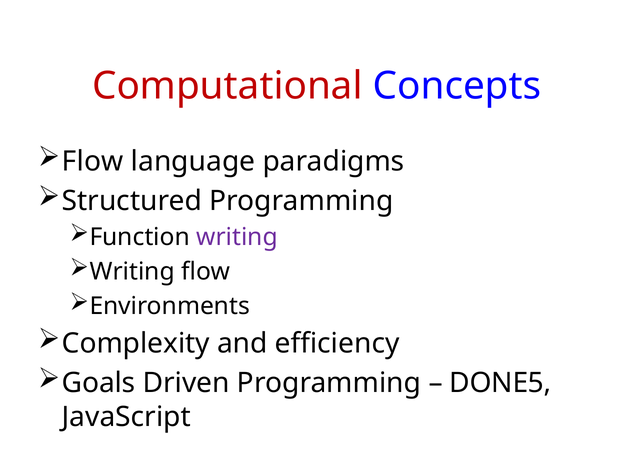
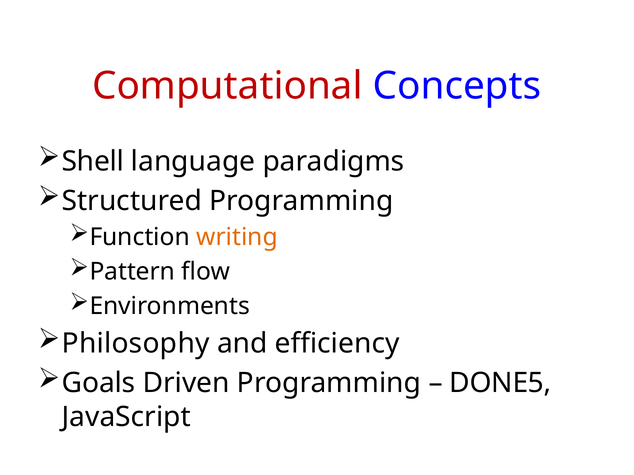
Flow at (93, 162): Flow -> Shell
writing at (237, 237) colour: purple -> orange
Writing at (132, 272): Writing -> Pattern
Complexity: Complexity -> Philosophy
